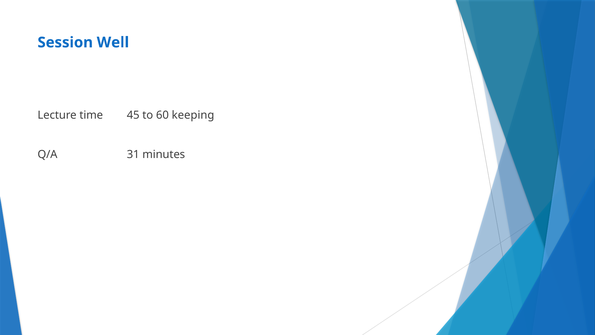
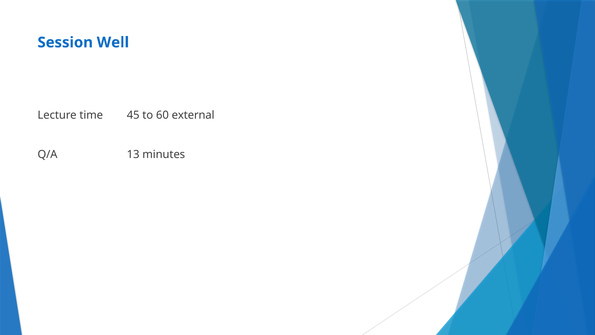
keeping: keeping -> external
31: 31 -> 13
